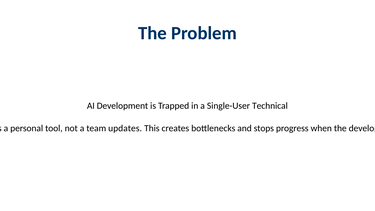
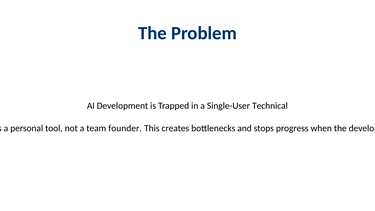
updates: updates -> founder
